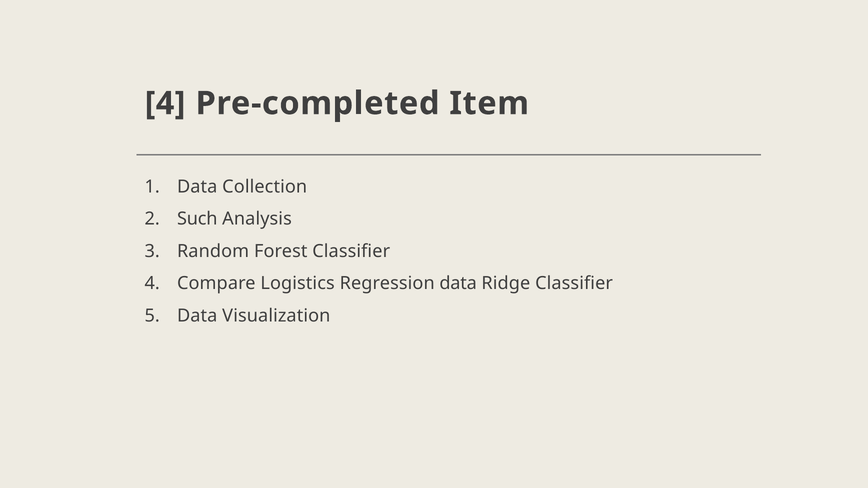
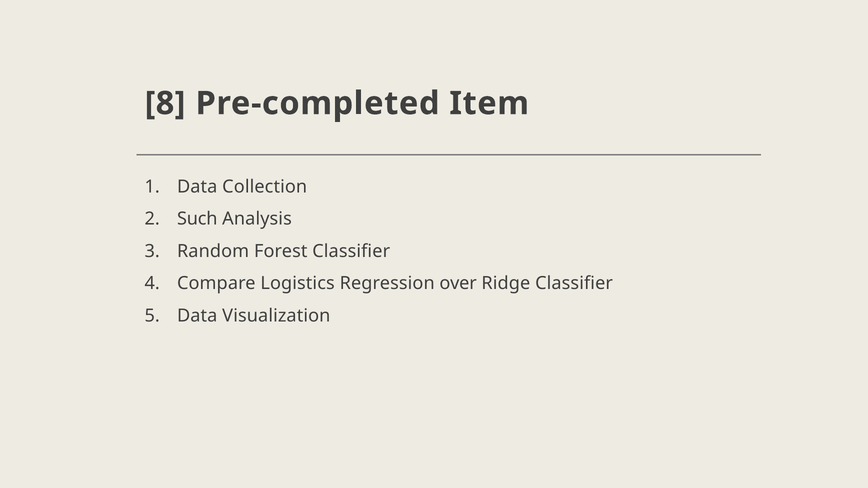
4 at (165, 103): 4 -> 8
Regression data: data -> over
